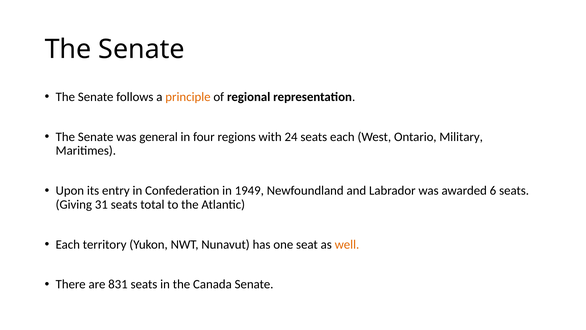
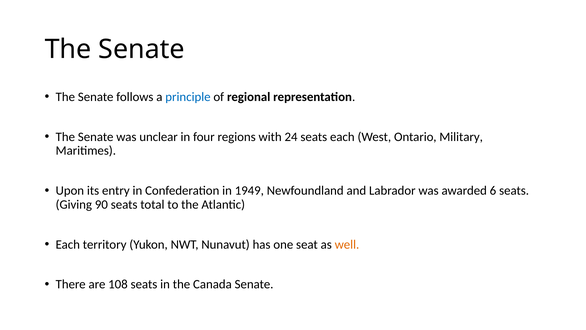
principle colour: orange -> blue
general: general -> unclear
31: 31 -> 90
831: 831 -> 108
